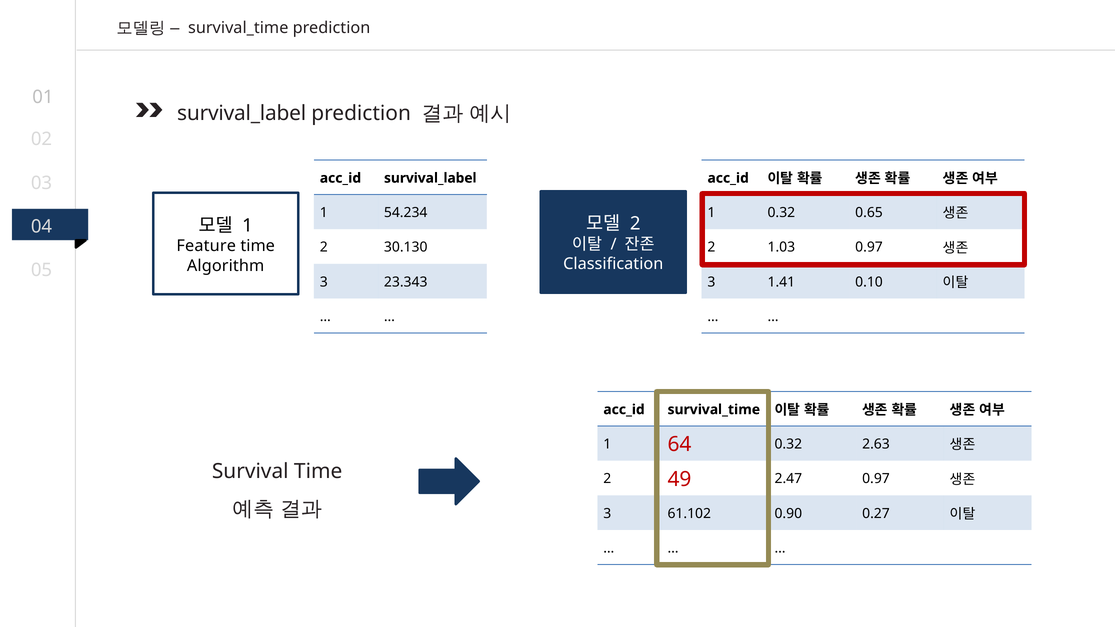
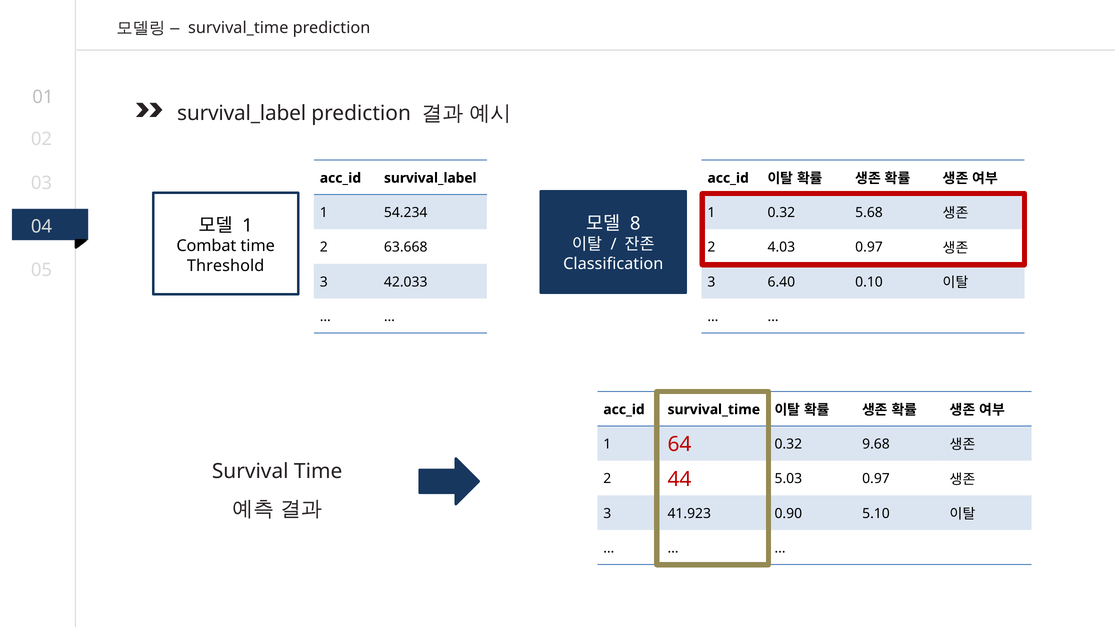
0.65: 0.65 -> 5.68
2 at (635, 224): 2 -> 8
Feature: Feature -> Combat
30.130: 30.130 -> 63.668
1.03: 1.03 -> 4.03
Algorithm: Algorithm -> Threshold
23.343: 23.343 -> 42.033
1.41: 1.41 -> 6.40
2.63: 2.63 -> 9.68
49: 49 -> 44
2.47: 2.47 -> 5.03
61.102: 61.102 -> 41.923
0.27: 0.27 -> 5.10
